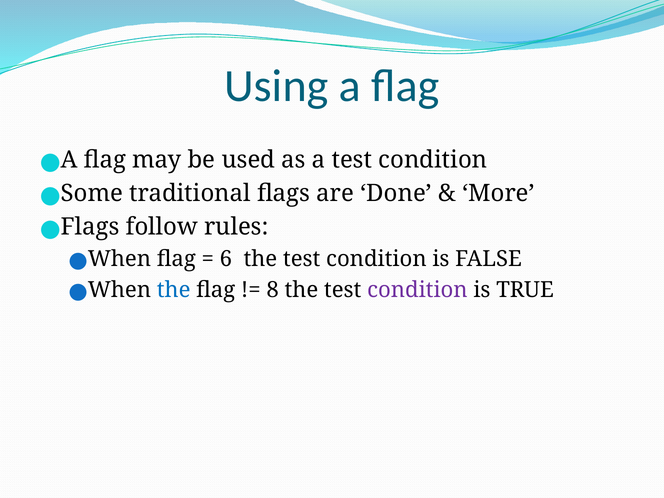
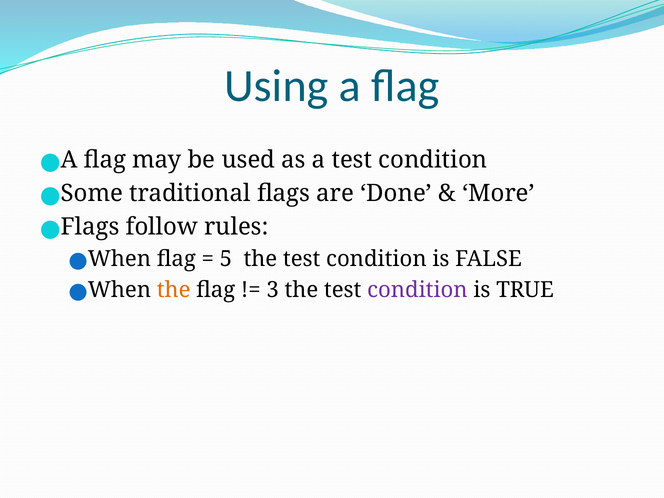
6: 6 -> 5
the at (174, 290) colour: blue -> orange
8: 8 -> 3
